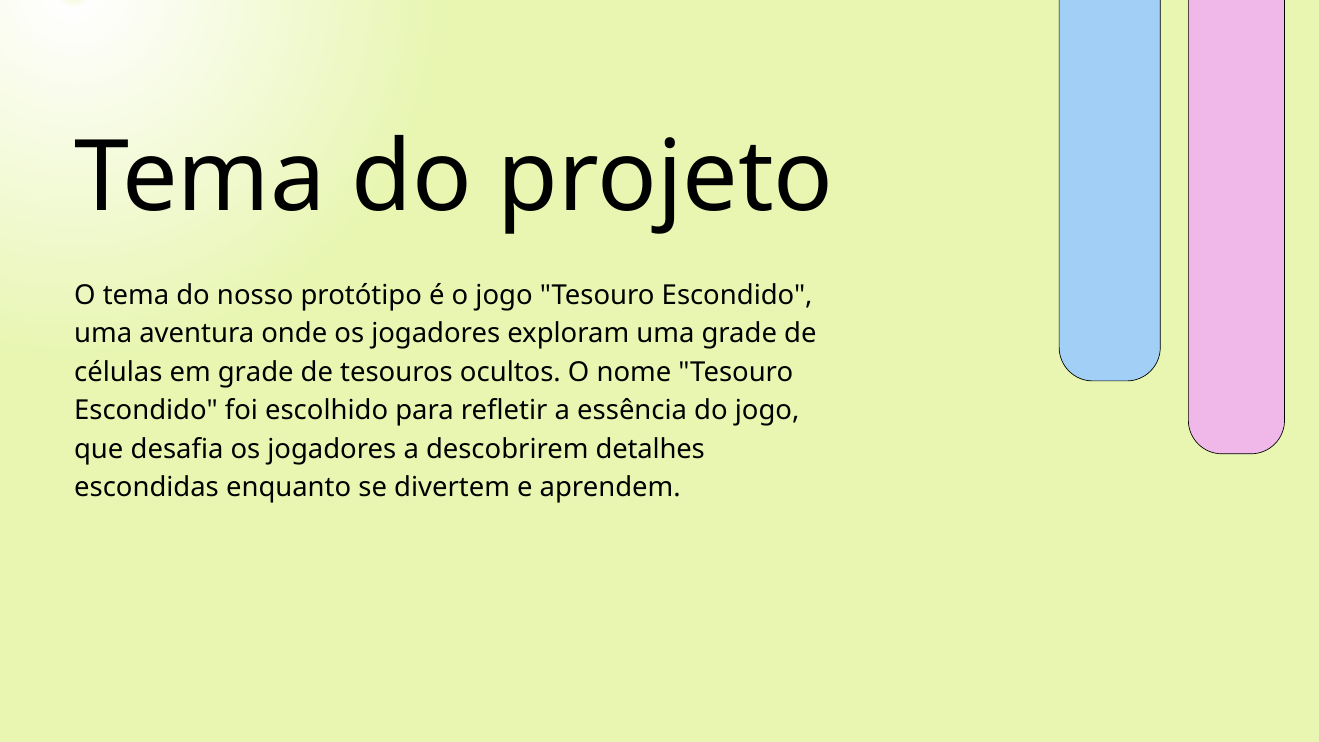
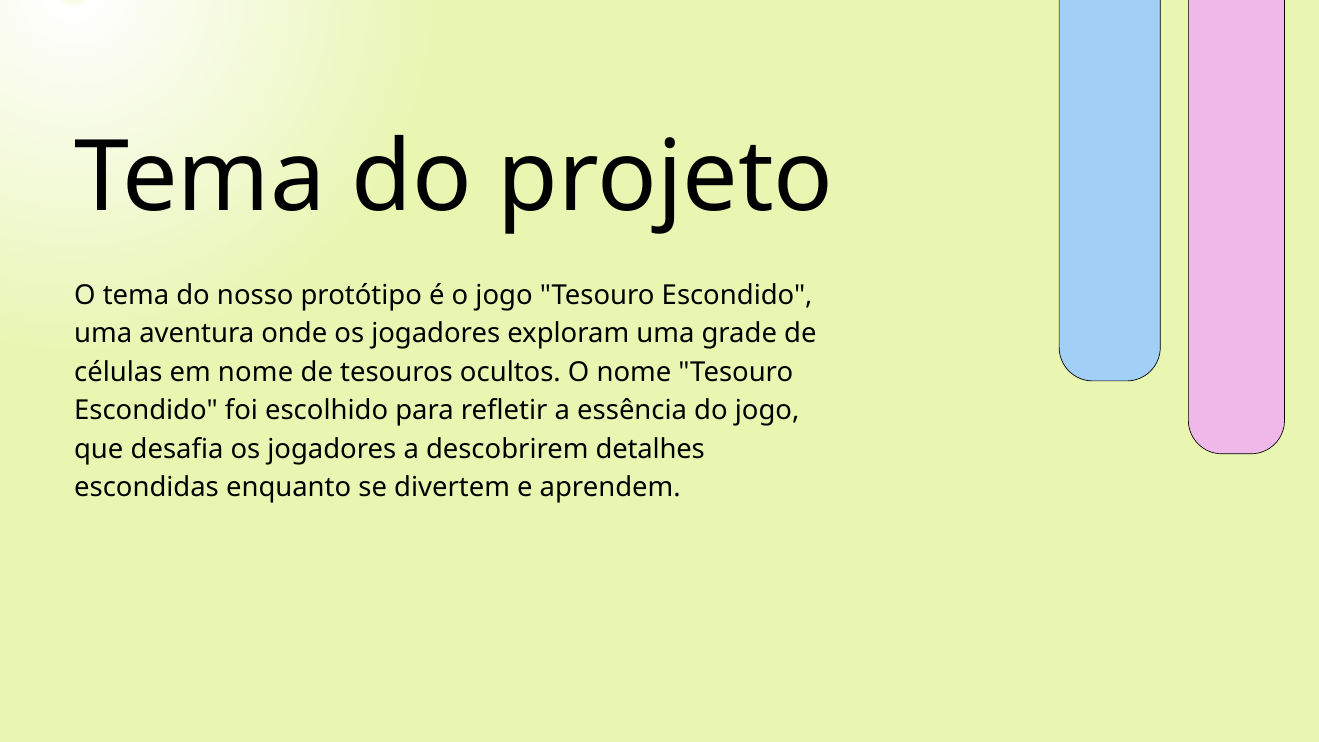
em grade: grade -> nome
